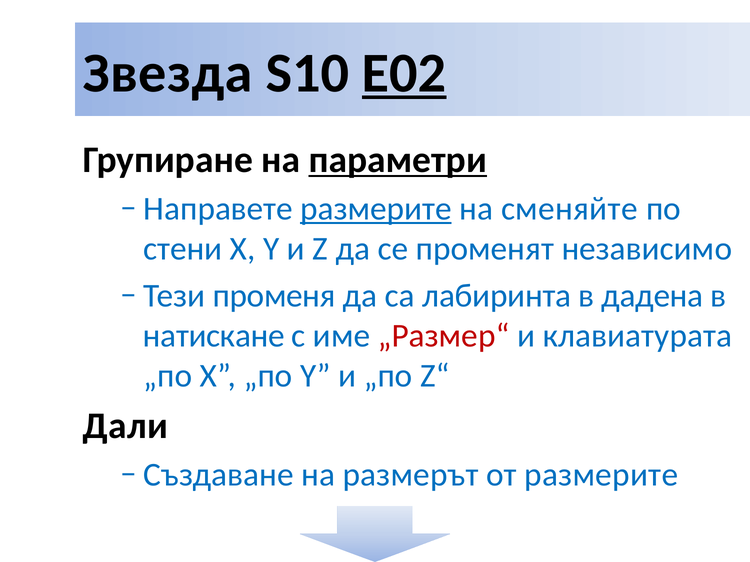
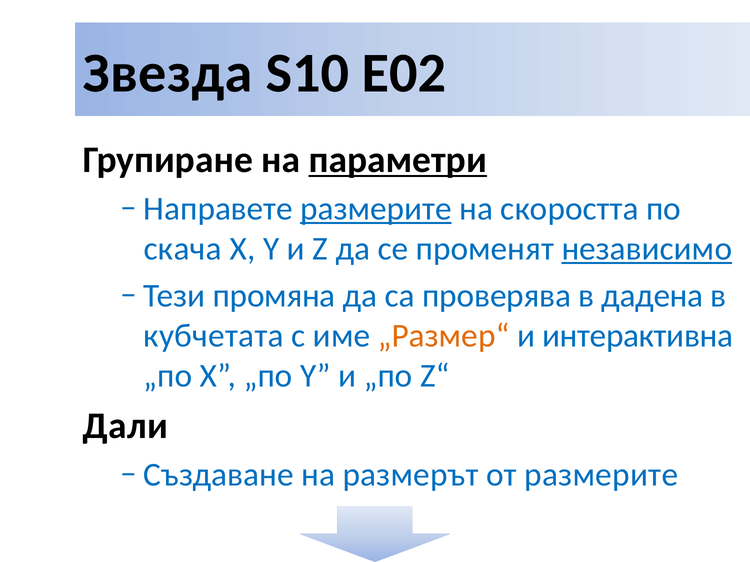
E02 underline: present -> none
сменяйте: сменяйте -> скоростта
стени: стени -> скача
независимо underline: none -> present
променя: променя -> промяна
лабиринта: лабиринта -> проверява
натискане: натискане -> кубчетата
„Размер“ colour: red -> orange
клавиатурата: клавиатурата -> интерактивна
